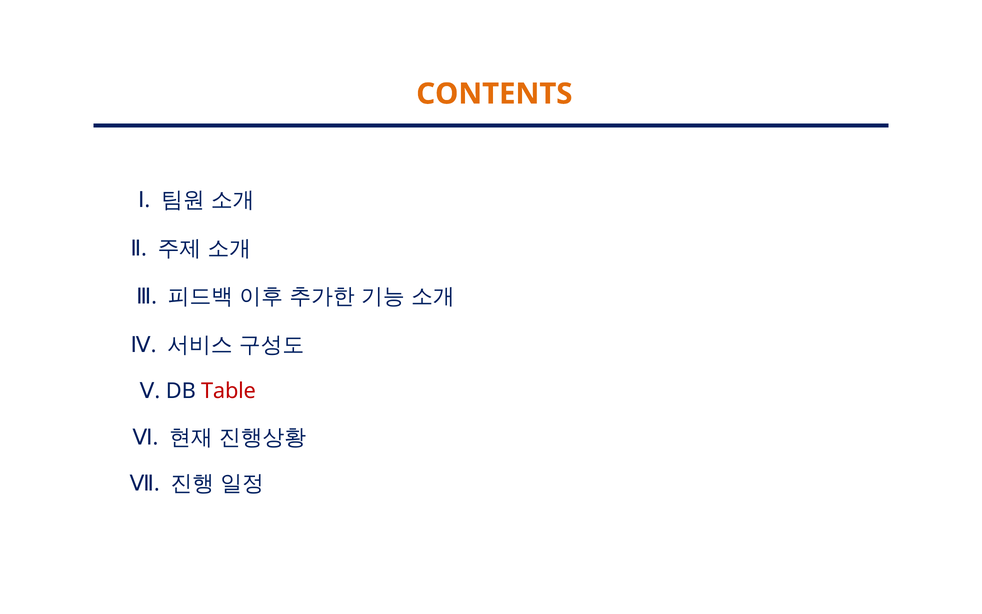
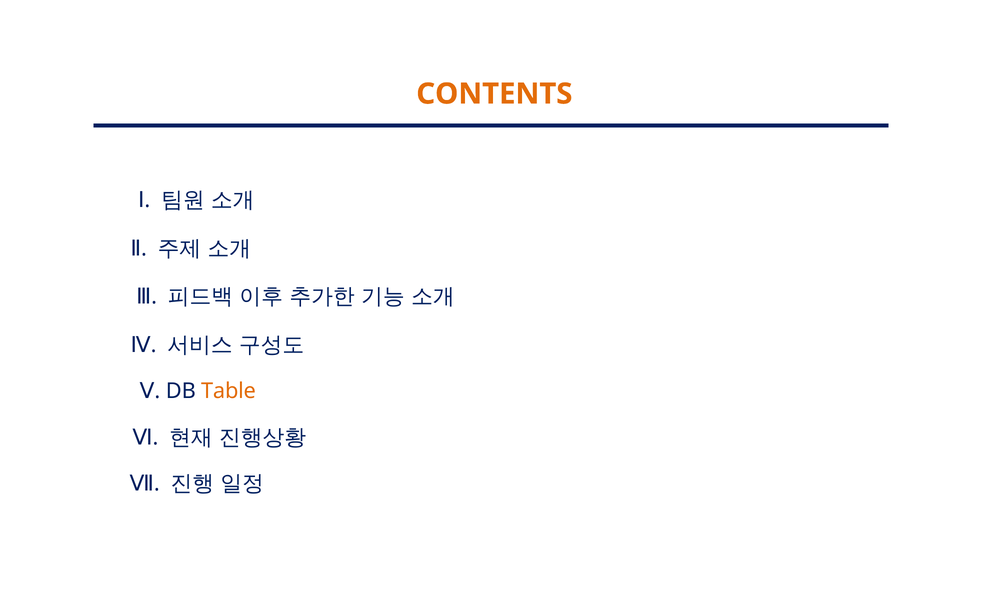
Table colour: red -> orange
